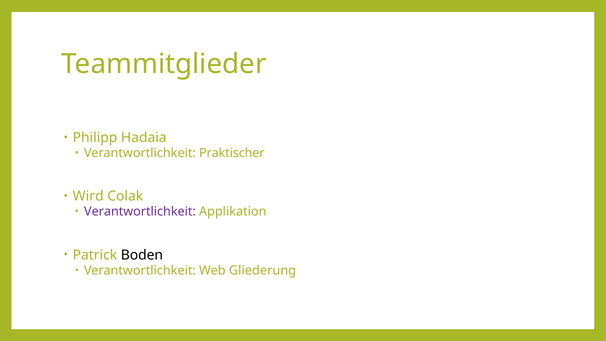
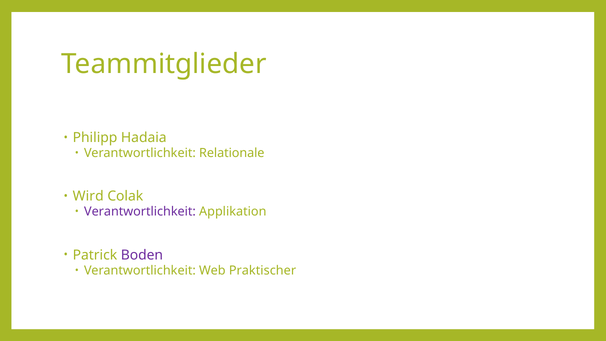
Praktischer: Praktischer -> Relationale
Boden colour: black -> purple
Gliederung: Gliederung -> Praktischer
